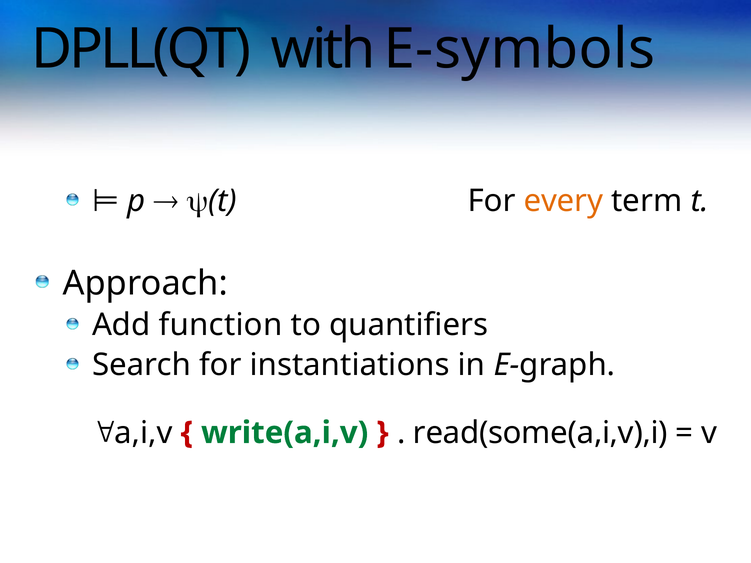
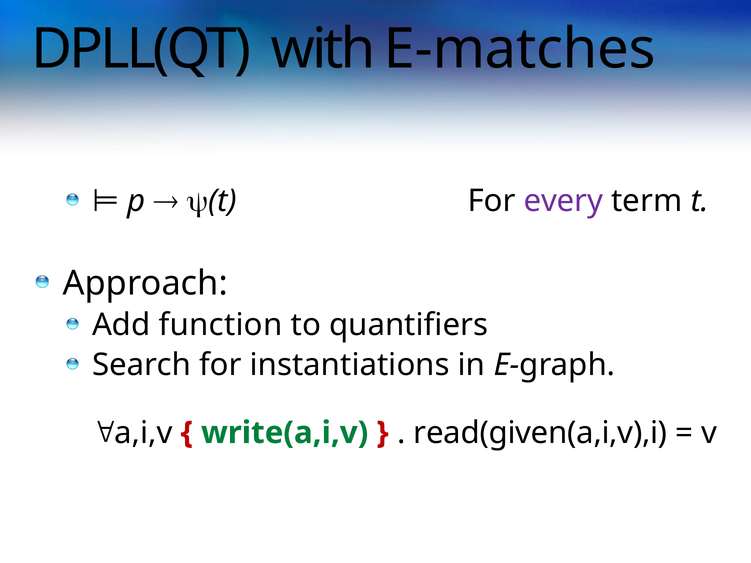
E-symbols: E-symbols -> E-matches
every colour: orange -> purple
read(some(a,i,v),i: read(some(a,i,v),i -> read(given(a,i,v),i
